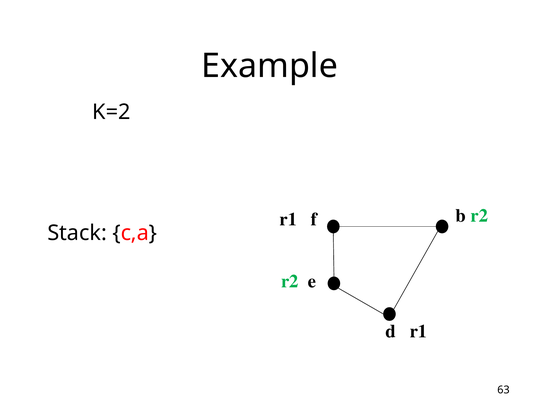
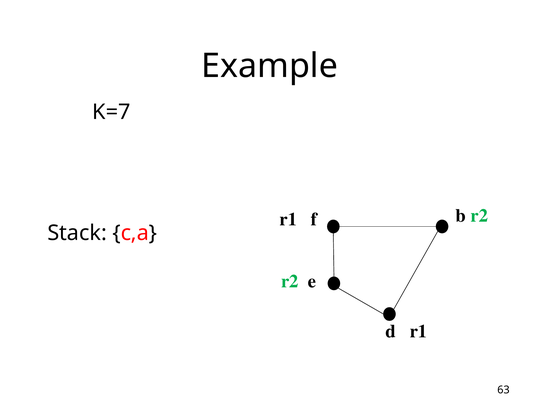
K=2: K=2 -> K=7
